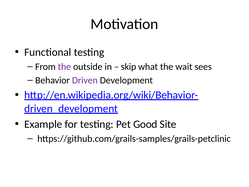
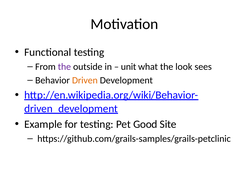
skip: skip -> unit
wait: wait -> look
Driven colour: purple -> orange
